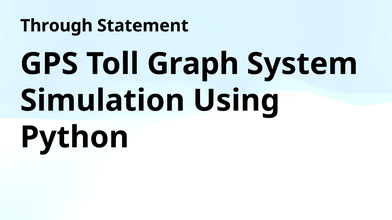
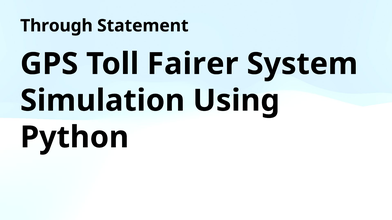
Graph: Graph -> Fairer
